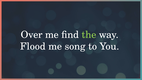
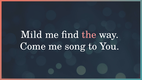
Over: Over -> Mild
the colour: light green -> pink
Flood: Flood -> Come
